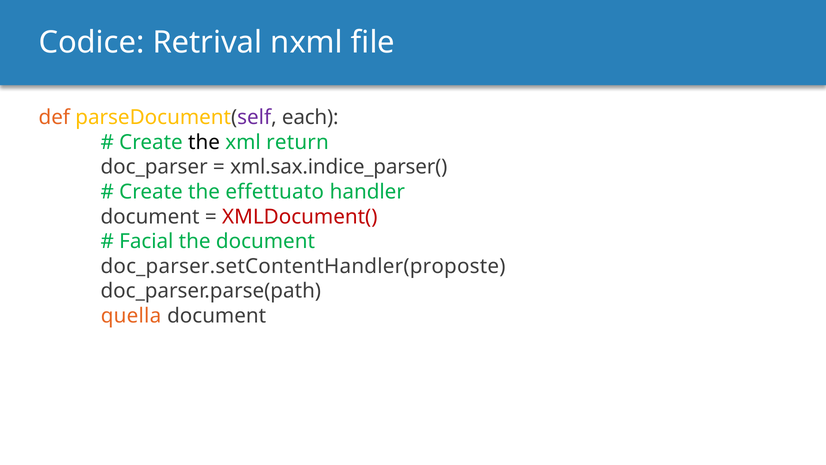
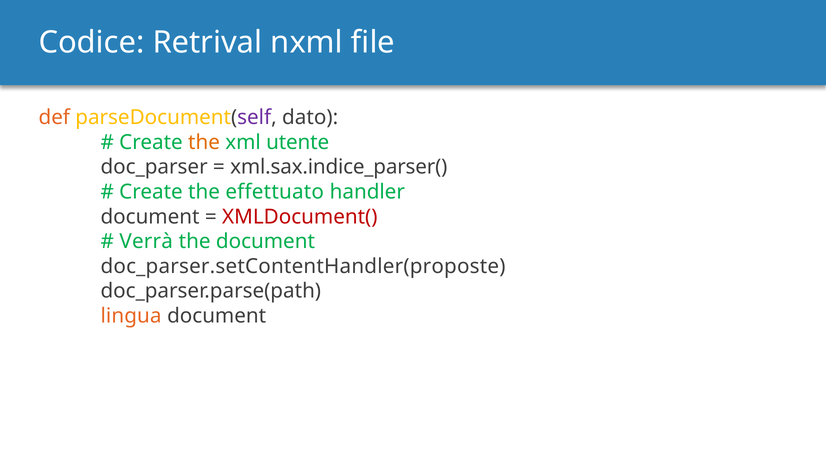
each: each -> dato
the at (204, 142) colour: black -> orange
return: return -> utente
Facial: Facial -> Verrà
quella: quella -> lingua
